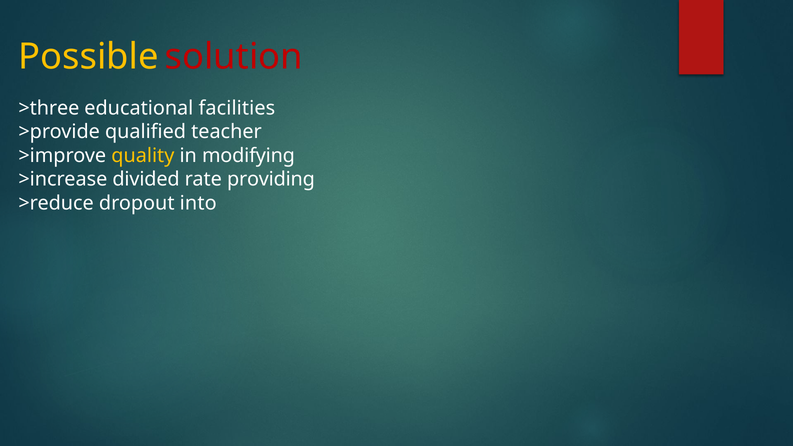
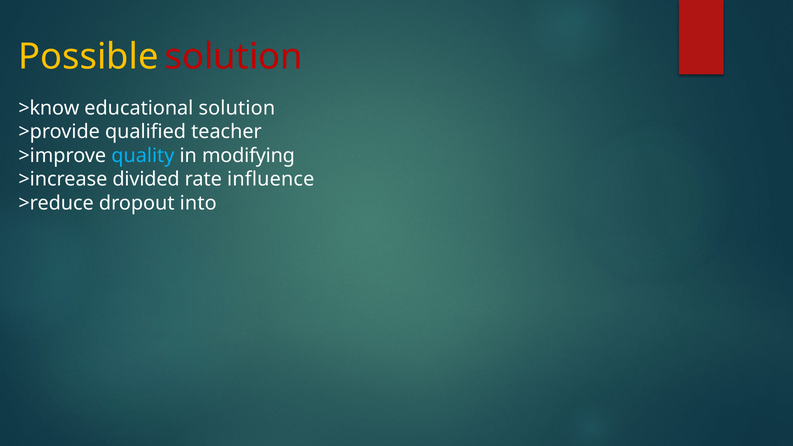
>three: >three -> >know
educational facilities: facilities -> solution
quality colour: yellow -> light blue
providing: providing -> influence
